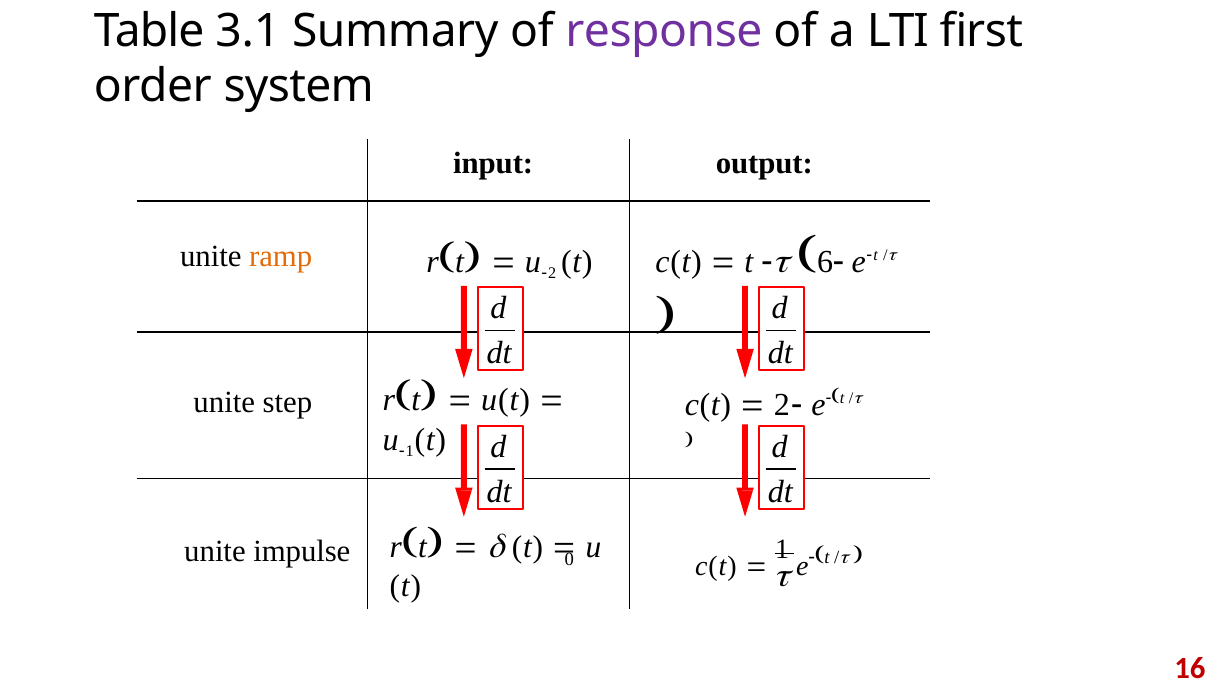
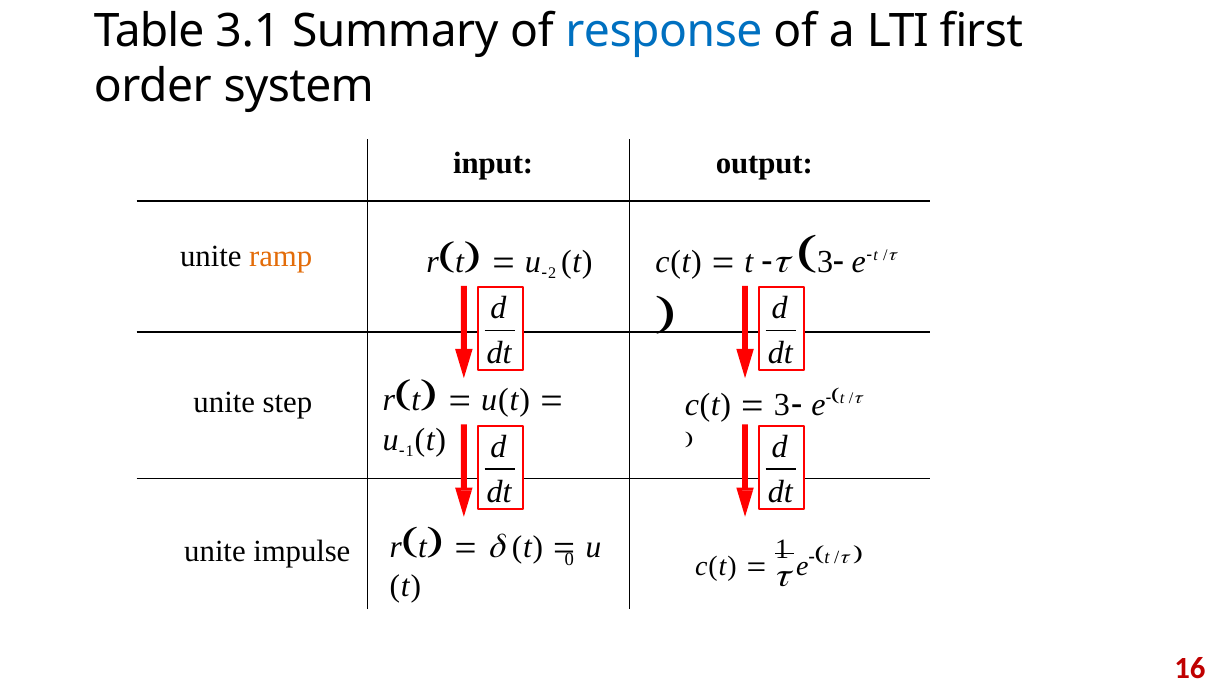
response colour: purple -> blue
6 at (825, 262): 6 -> 3
2 at (782, 405): 2 -> 3
